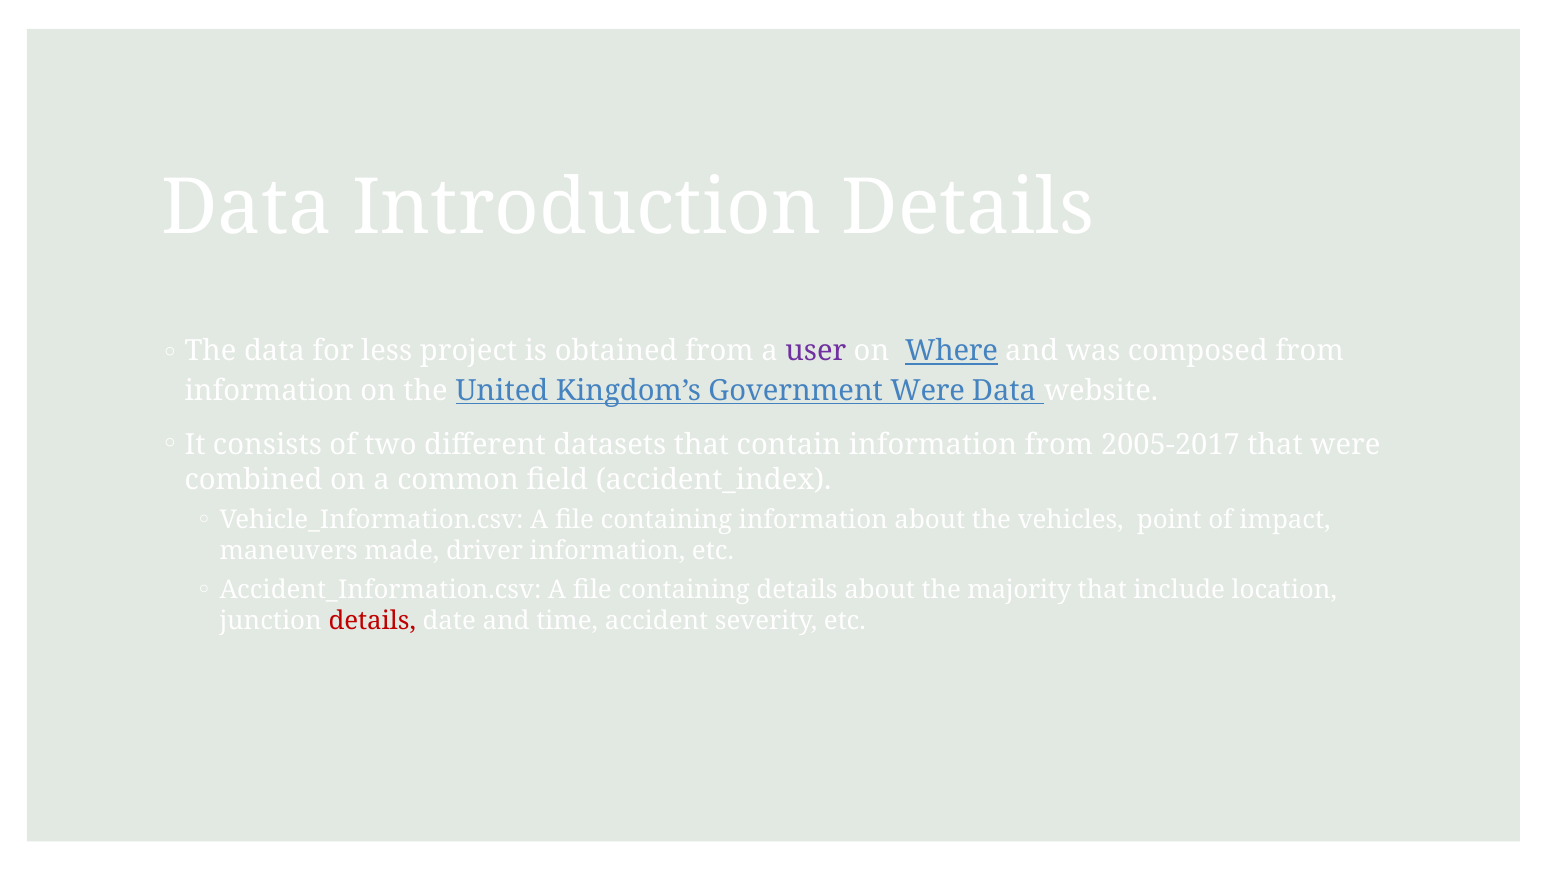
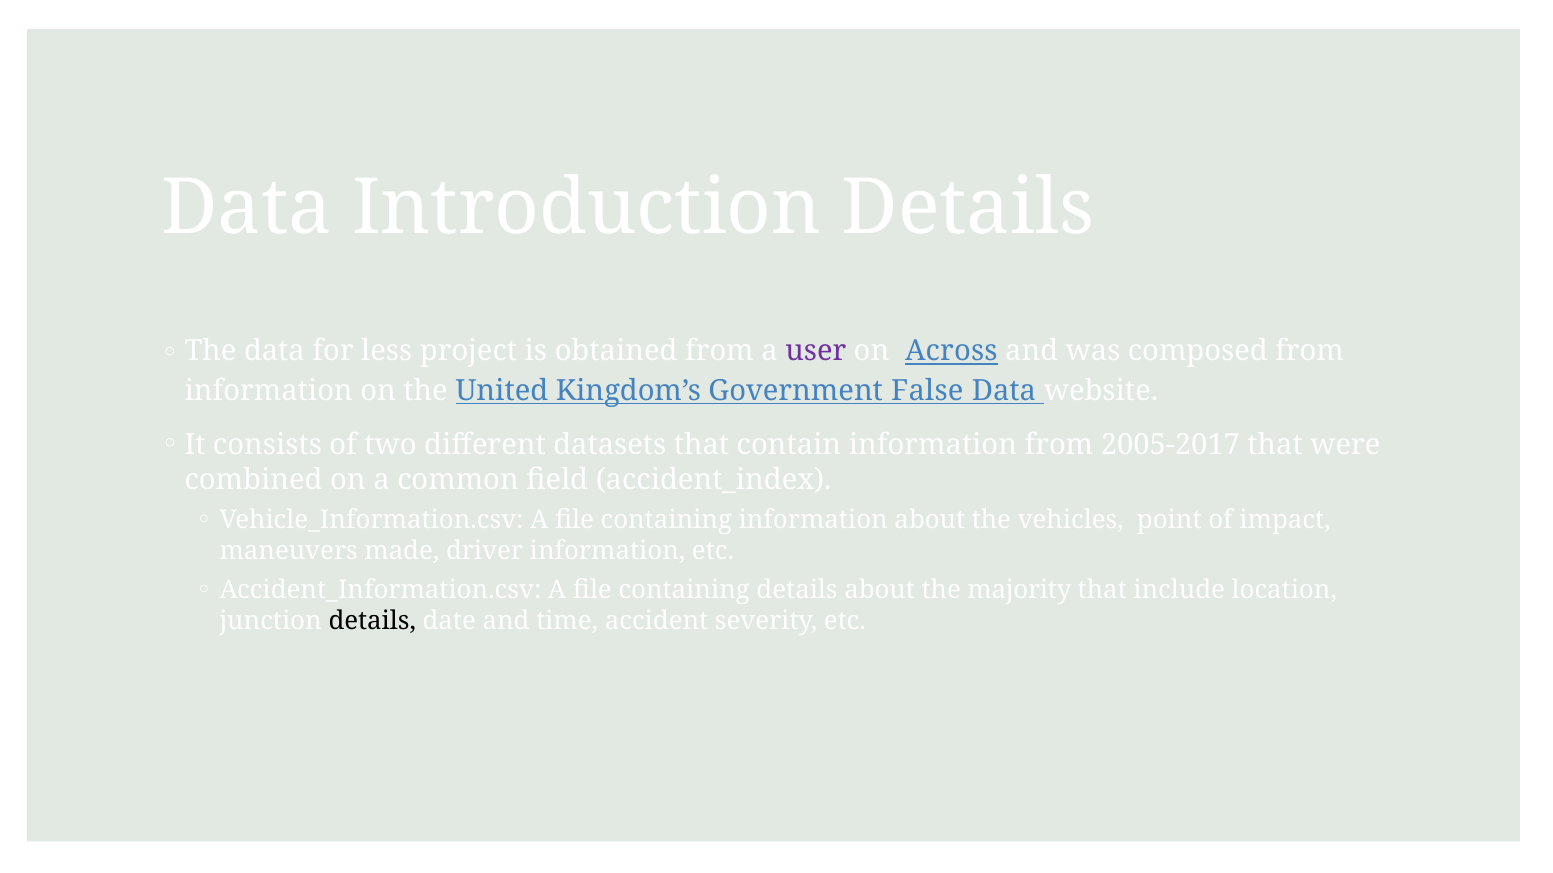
Where: Where -> Across
Government Were: Were -> False
details at (372, 622) colour: red -> black
